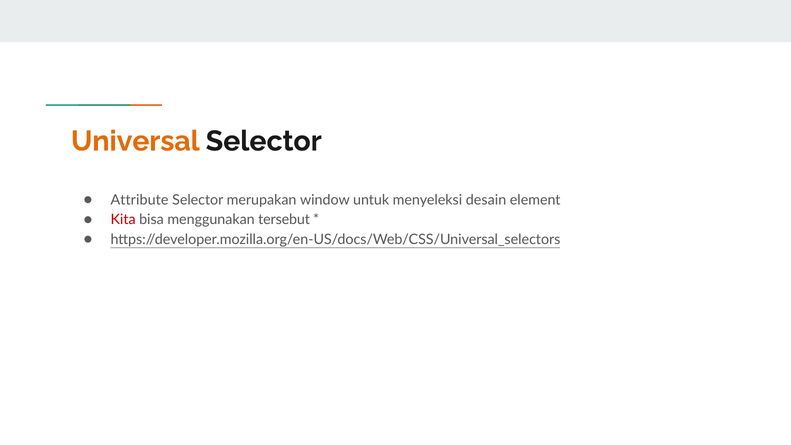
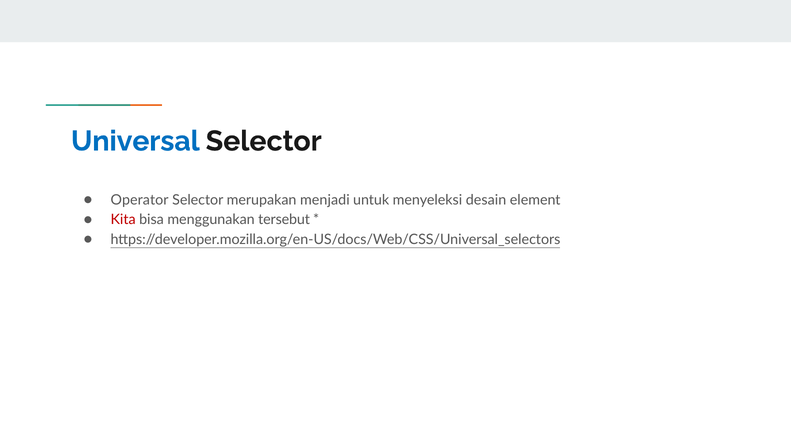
Universal colour: orange -> blue
Attribute: Attribute -> Operator
window: window -> menjadi
